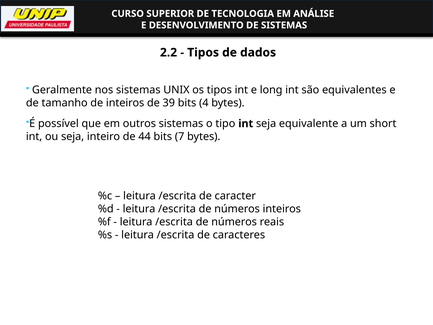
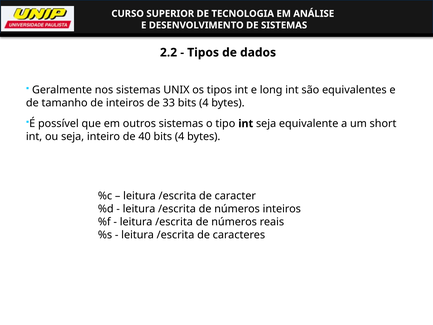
39: 39 -> 33
44: 44 -> 40
7 at (180, 136): 7 -> 4
